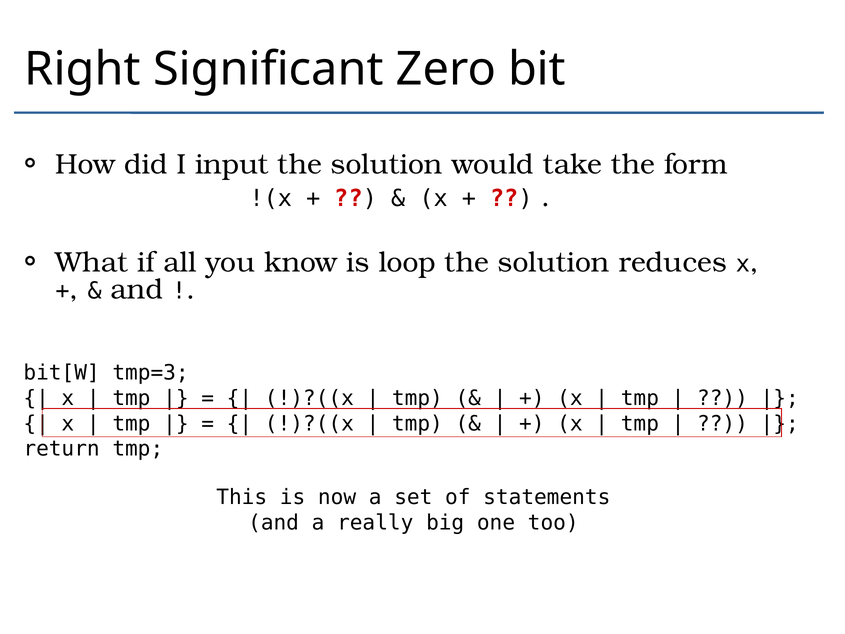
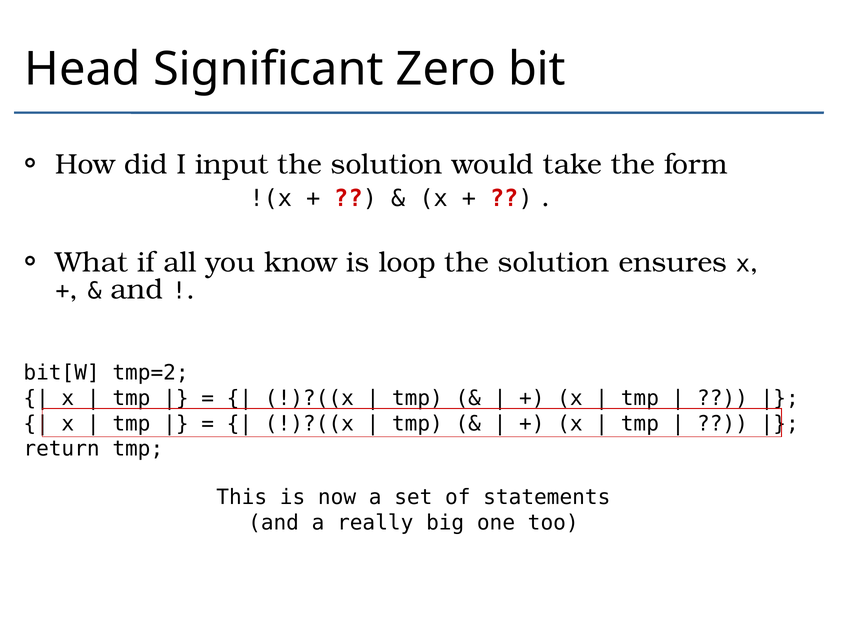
Right: Right -> Head
reduces: reduces -> ensures
tmp=3: tmp=3 -> tmp=2
